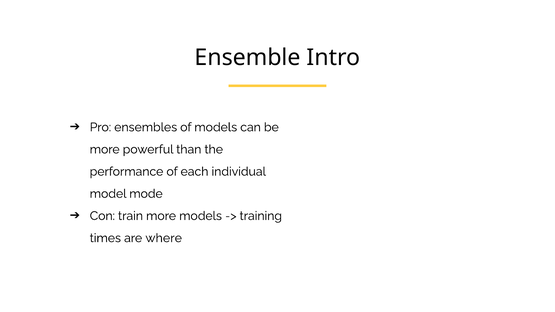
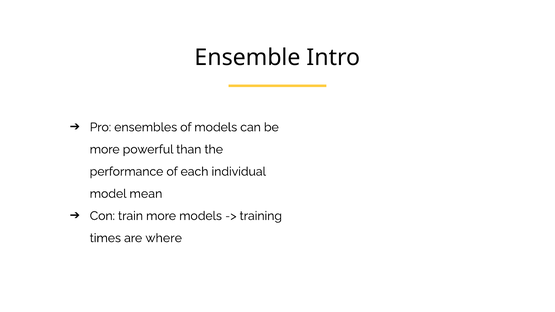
mode: mode -> mean
